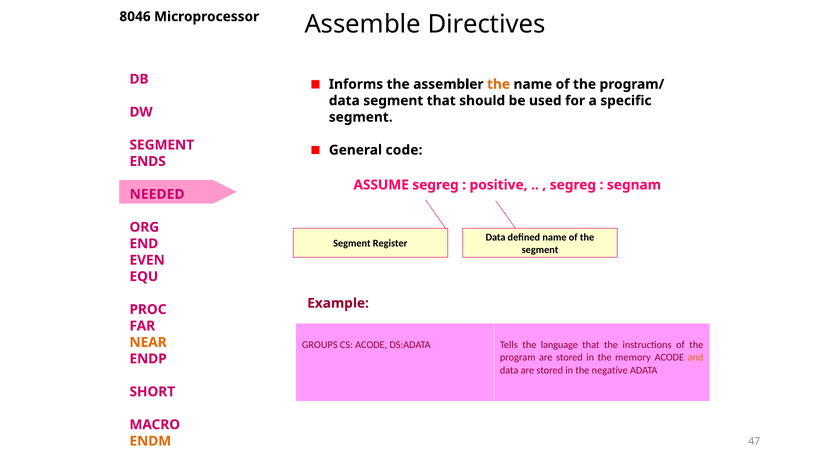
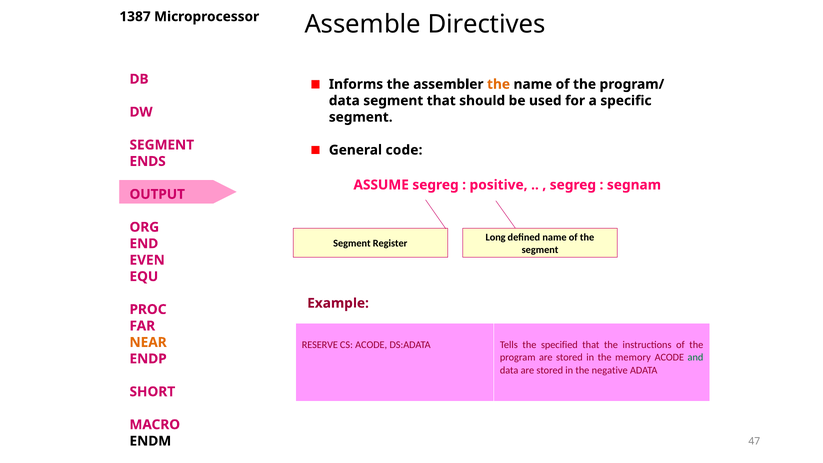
8046: 8046 -> 1387
NEEDED: NEEDED -> OUTPUT
Data at (496, 237): Data -> Long
GROUPS: GROUPS -> RESERVE
language: language -> specified
and colour: orange -> green
ENDM colour: orange -> black
